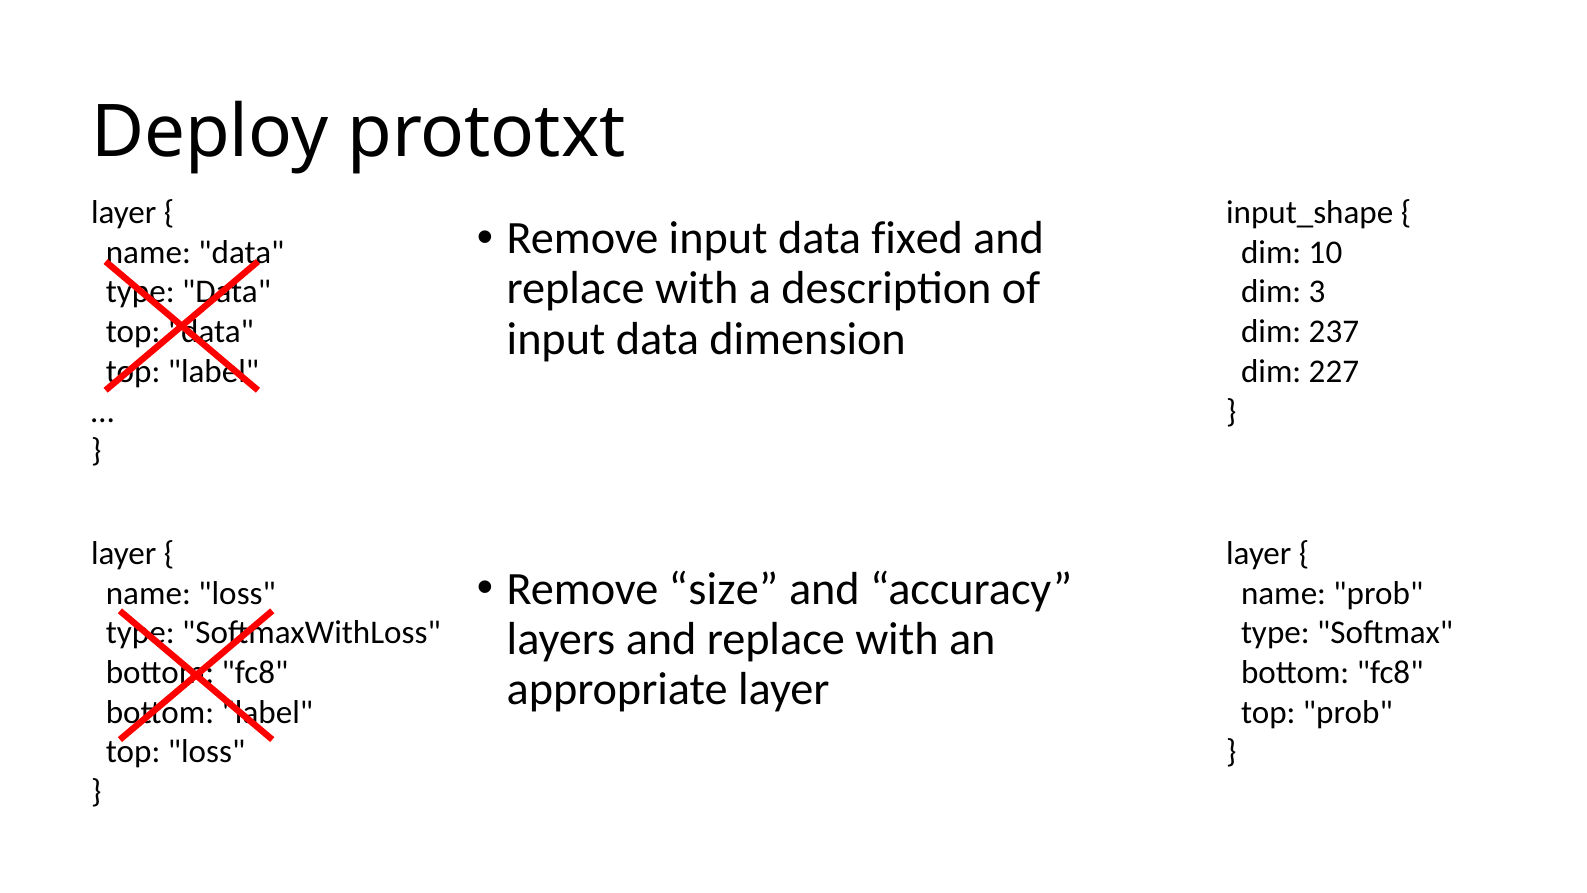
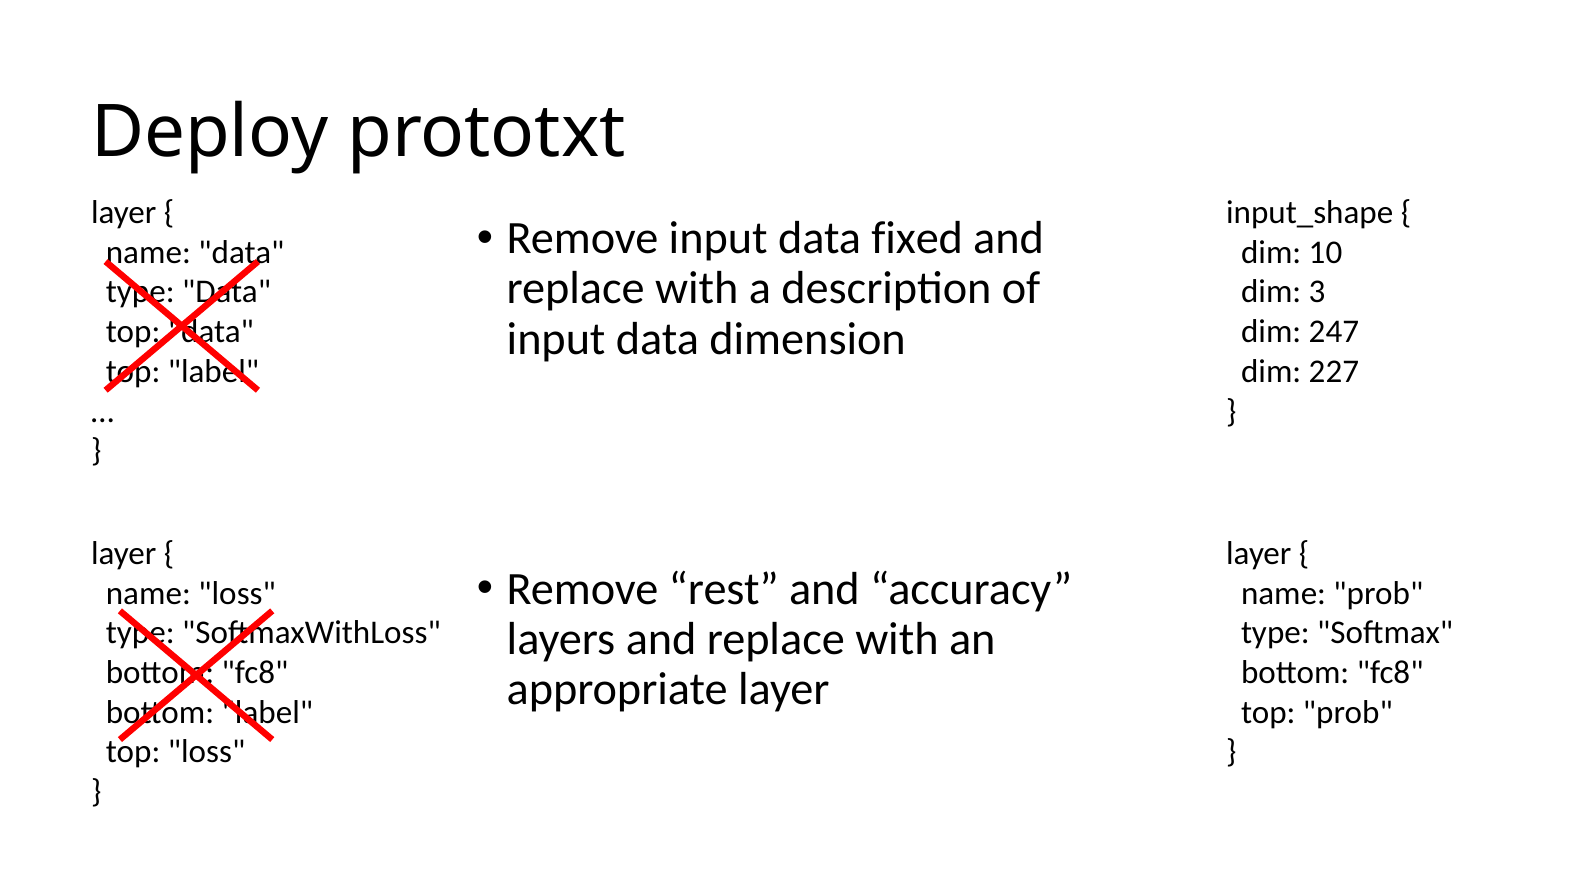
237: 237 -> 247
size: size -> rest
